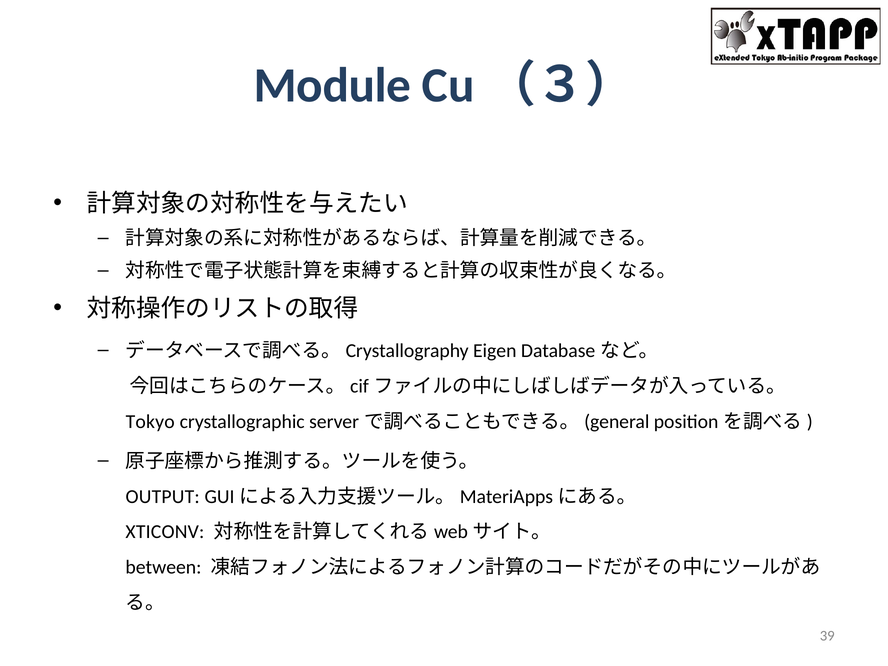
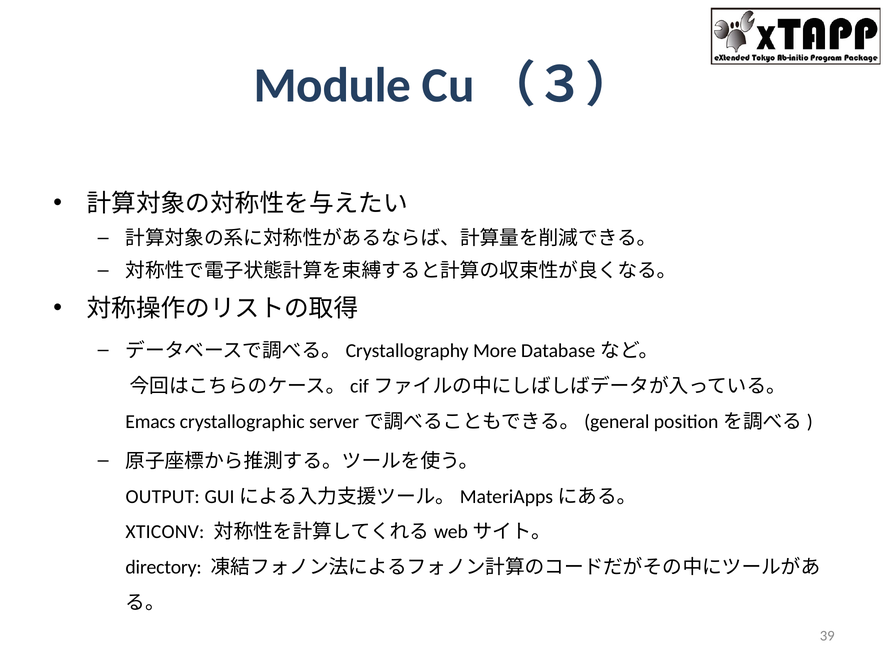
Eigen: Eigen -> More
Tokyo: Tokyo -> Emacs
between: between -> directory
